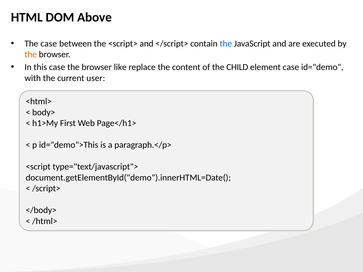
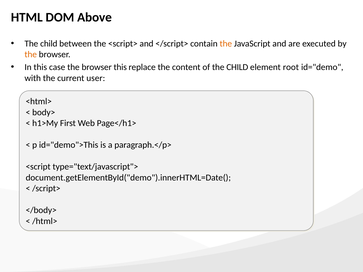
case at (49, 44): case -> child
the at (226, 44) colour: blue -> orange
browser like: like -> this
element case: case -> root
